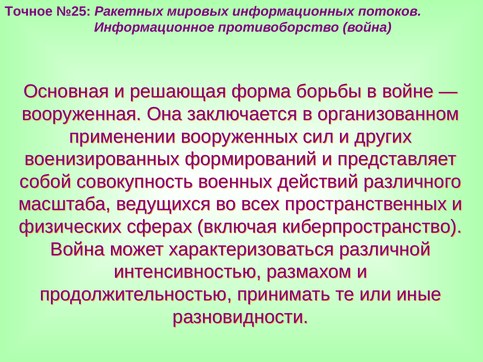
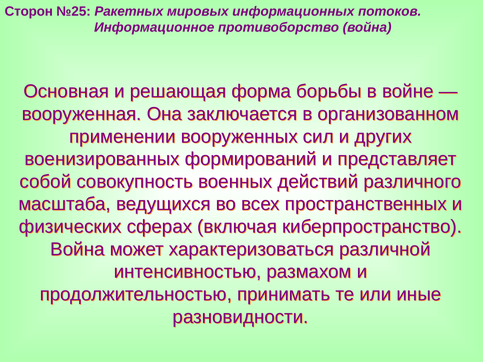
Точное: Точное -> Сторон
